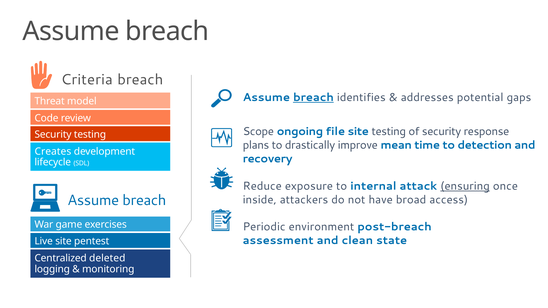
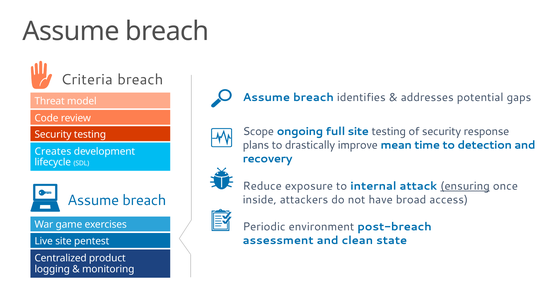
breach at (313, 97) underline: present -> none
file: file -> full
deleted: deleted -> product
